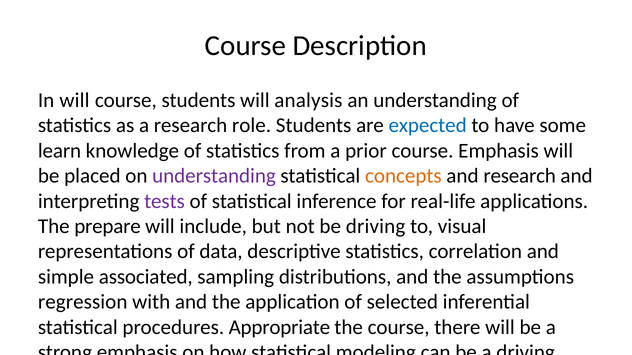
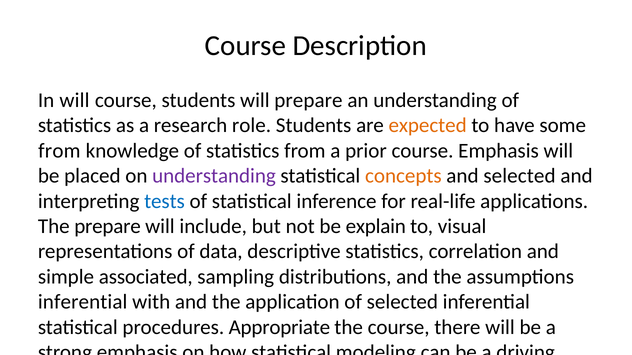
will analysis: analysis -> prepare
expected colour: blue -> orange
learn at (60, 151): learn -> from
and research: research -> selected
tests colour: purple -> blue
be driving: driving -> explain
regression at (83, 302): regression -> inferential
